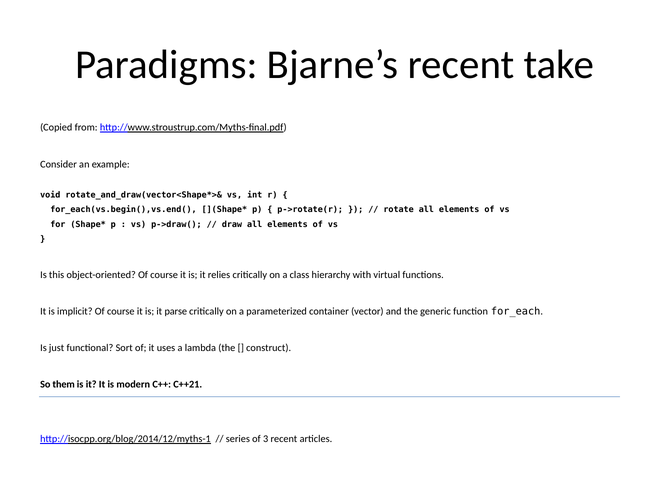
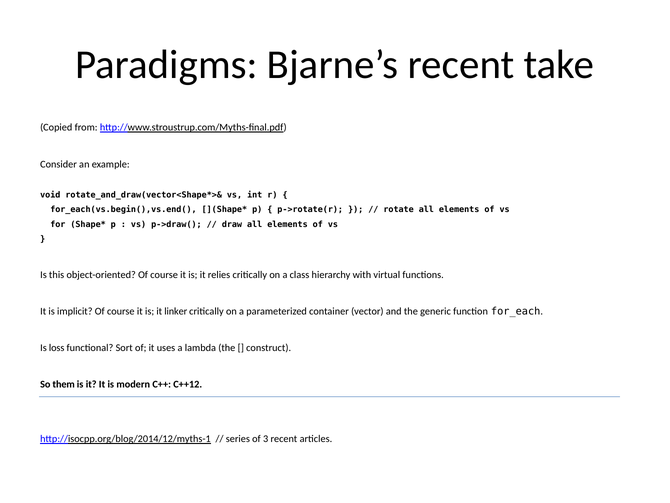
parse: parse -> linker
just: just -> loss
C++21: C++21 -> C++12
